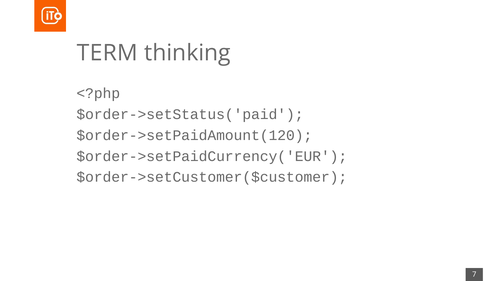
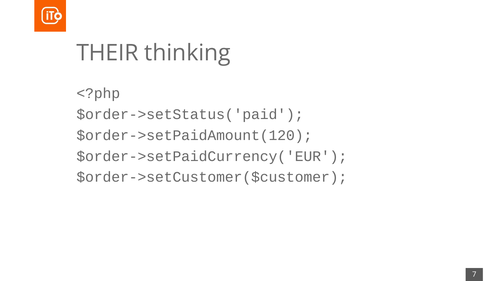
TERM: TERM -> THEIR
